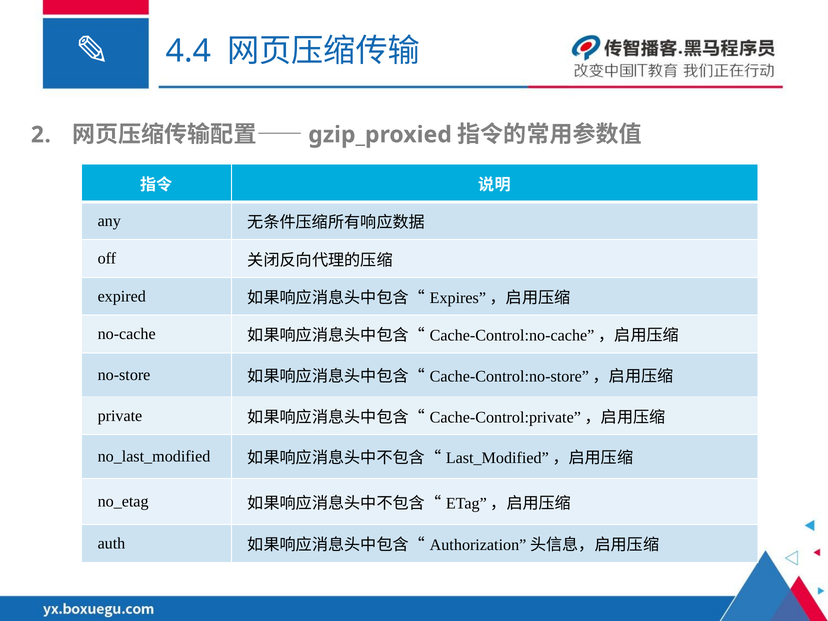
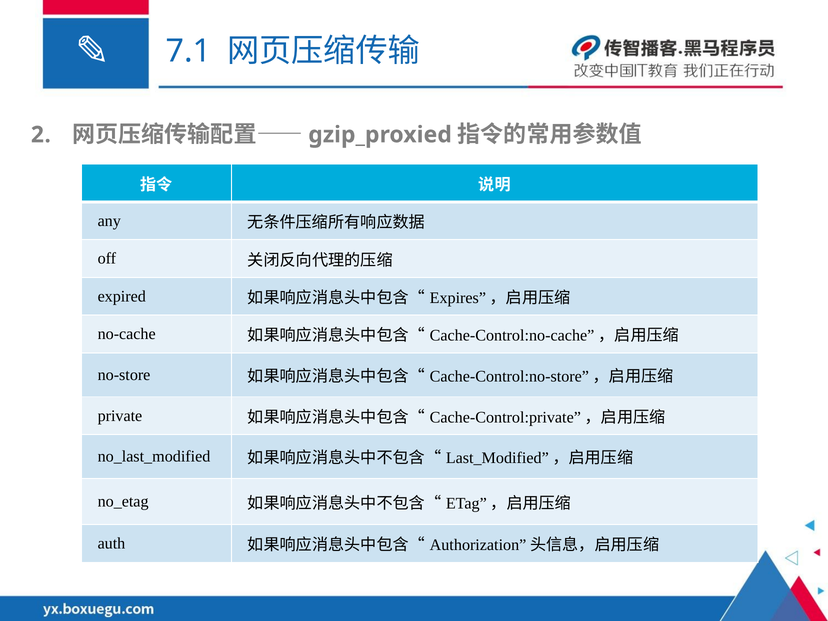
4.4: 4.4 -> 7.1
